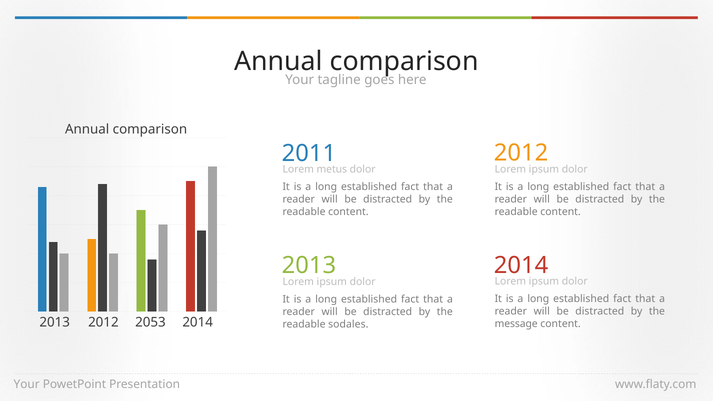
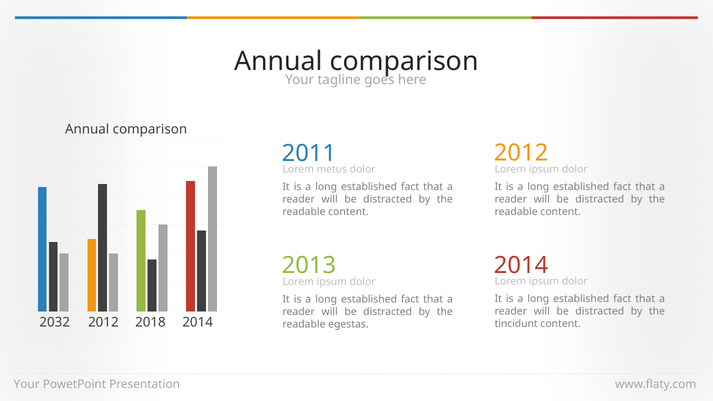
2013 at (55, 323): 2013 -> 2032
2053: 2053 -> 2018
message: message -> tincidunt
sodales: sodales -> egestas
